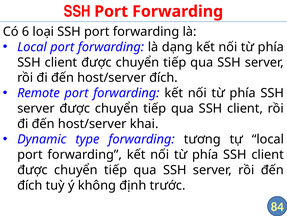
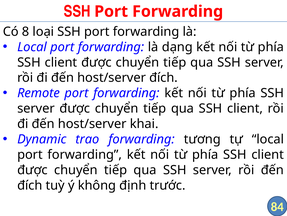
6: 6 -> 8
type: type -> trao
